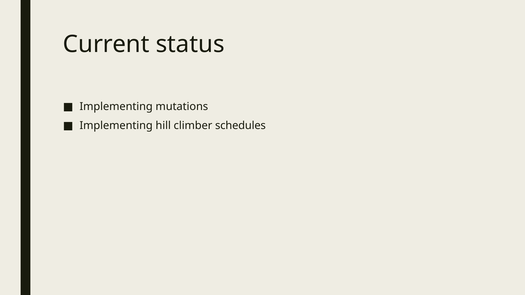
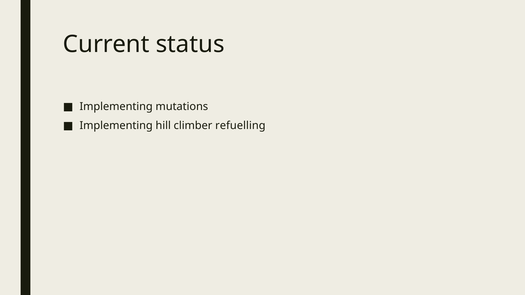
schedules: schedules -> refuelling
